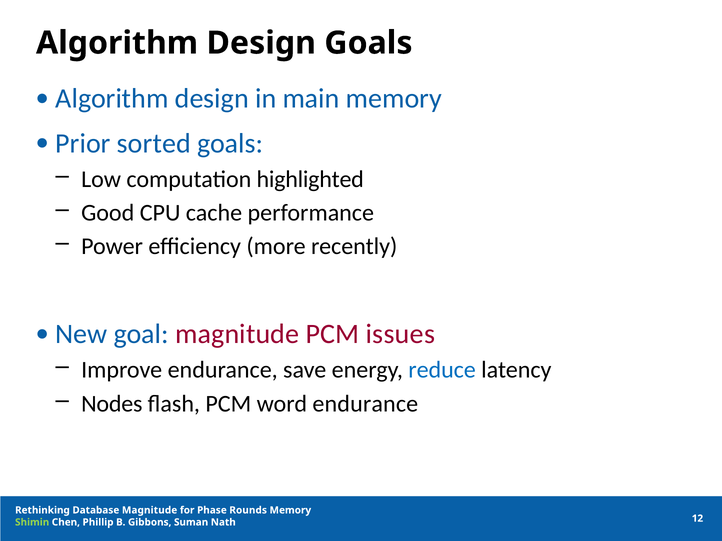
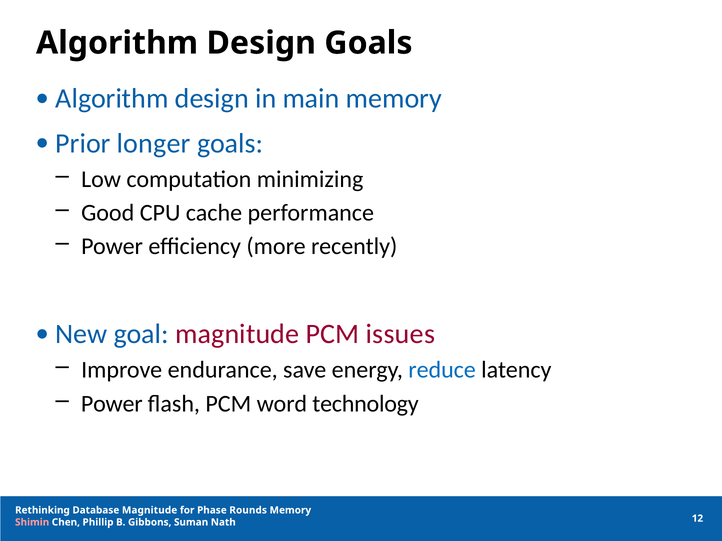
sorted: sorted -> longer
highlighted: highlighted -> minimizing
Nodes at (112, 404): Nodes -> Power
word endurance: endurance -> technology
Shimin colour: light green -> pink
